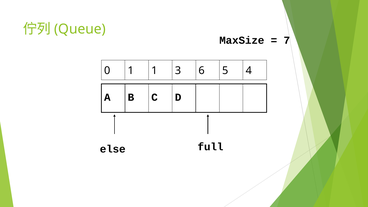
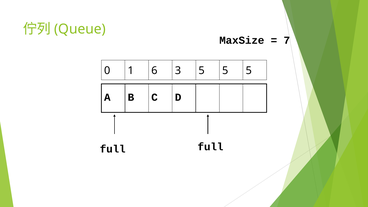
1 1: 1 -> 6
3 6: 6 -> 5
4 at (249, 71): 4 -> 5
else at (113, 149): else -> full
